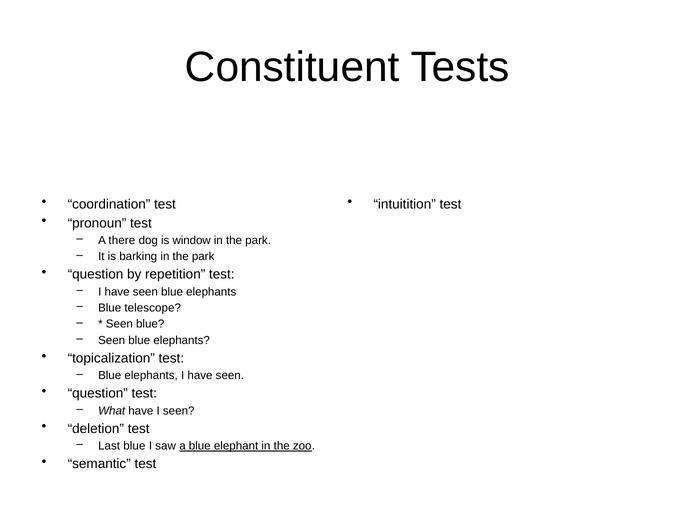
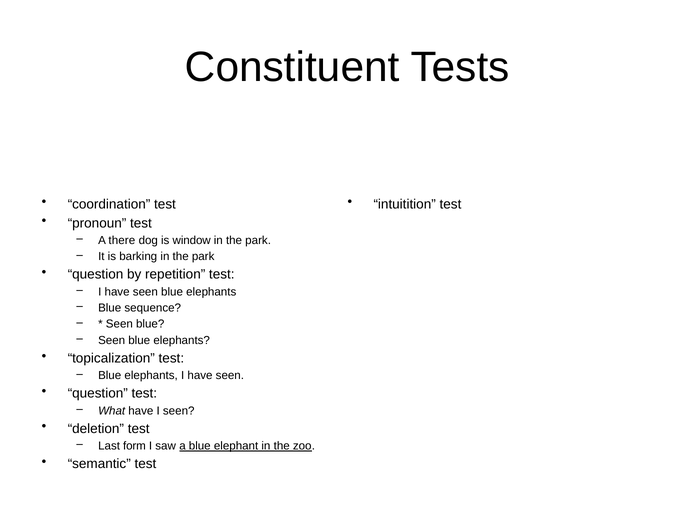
telescope: telescope -> sequence
Last blue: blue -> form
